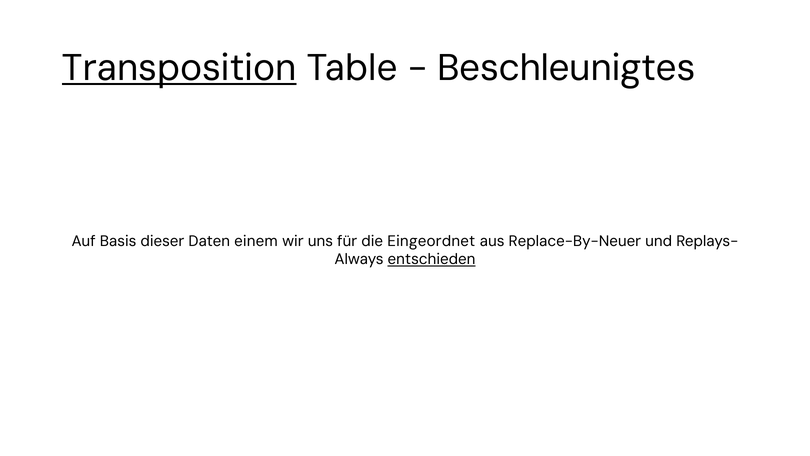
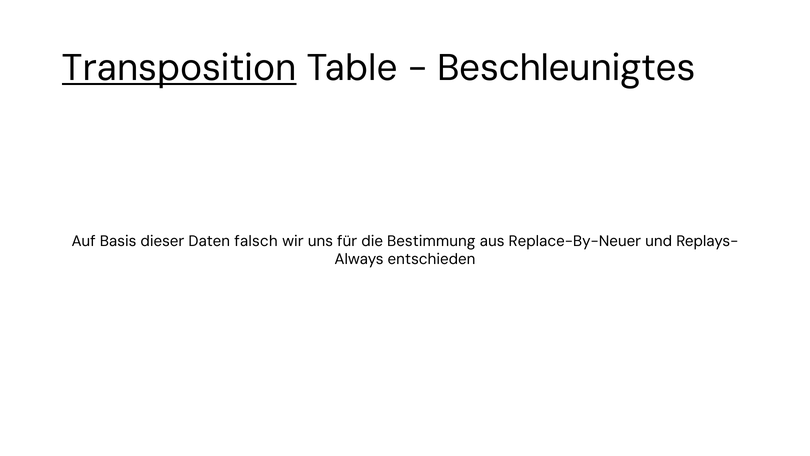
einem: einem -> falsch
Eingeordnet: Eingeordnet -> Bestimmung
entschieden underline: present -> none
